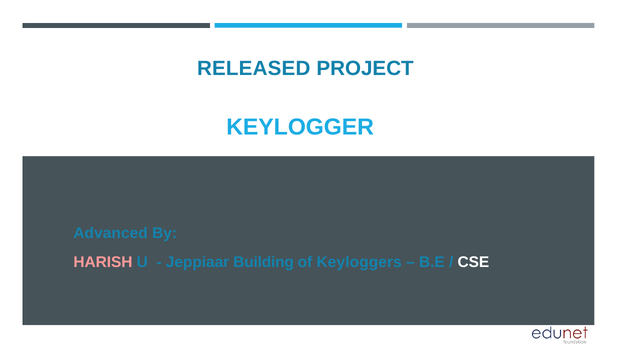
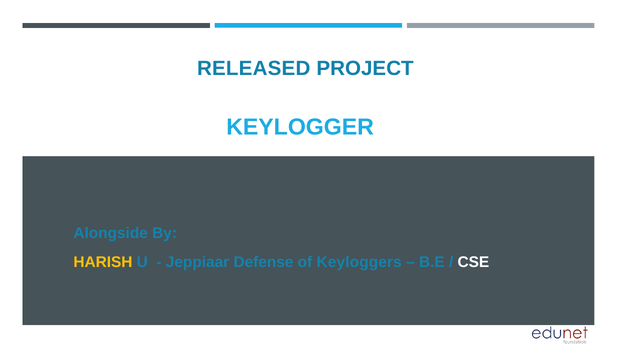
Advanced: Advanced -> Alongside
HARISH colour: pink -> yellow
Building: Building -> Defense
